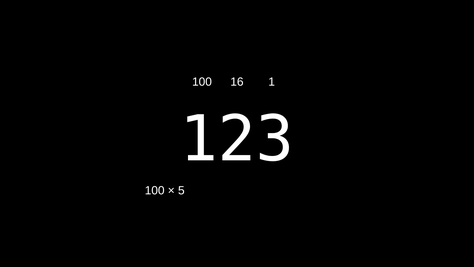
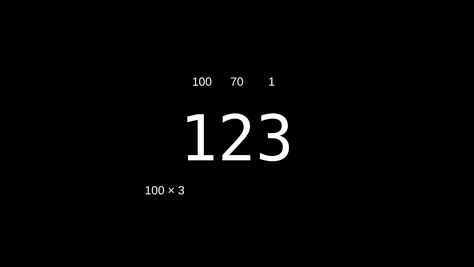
16: 16 -> 70
5: 5 -> 3
